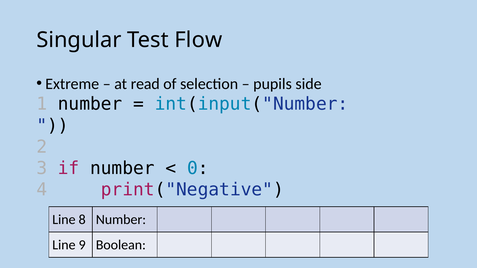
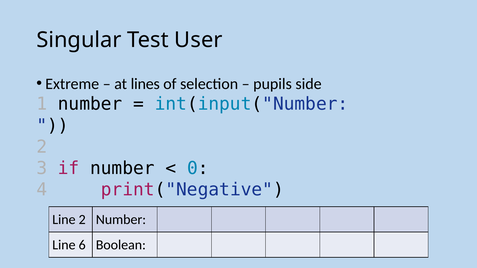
Flow: Flow -> User
read: read -> lines
Line 8: 8 -> 2
9: 9 -> 6
